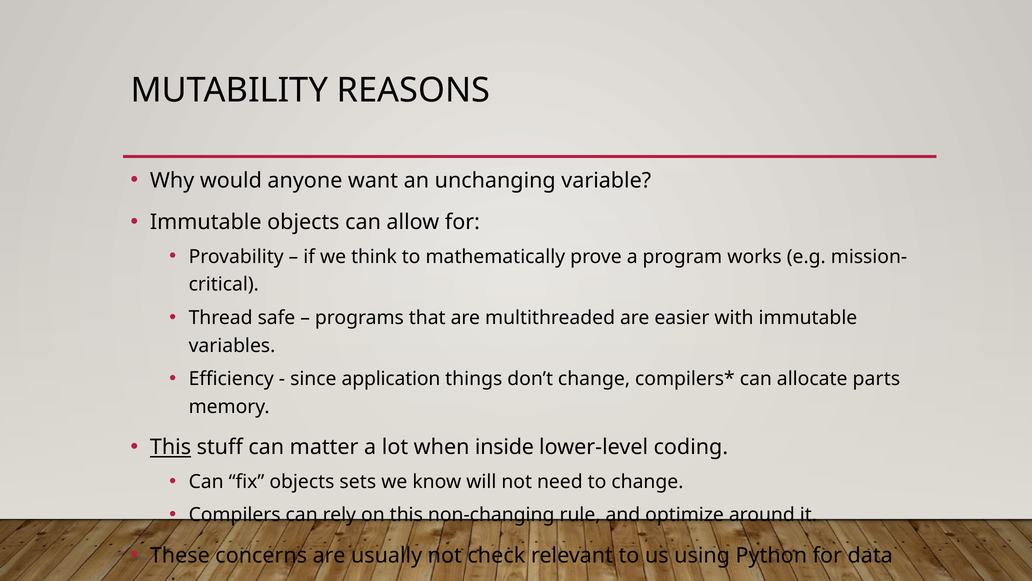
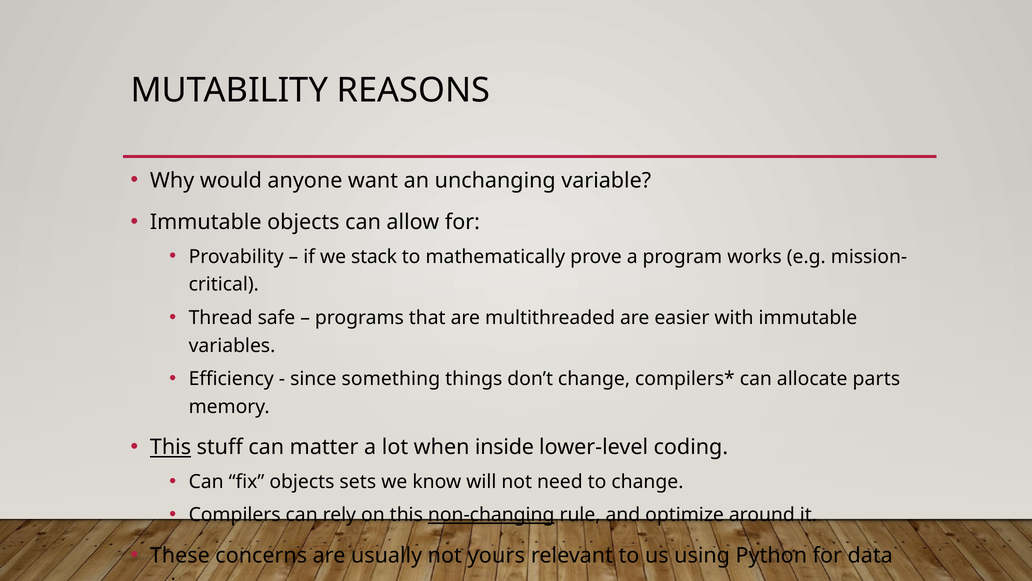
think: think -> stack
application: application -> something
non-changing underline: none -> present
check: check -> yours
